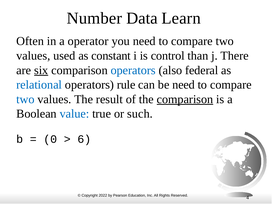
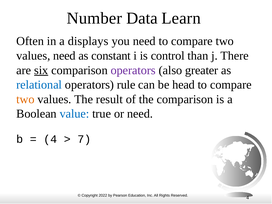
operator: operator -> displays
values used: used -> need
operators at (133, 70) colour: blue -> purple
federal: federal -> greater
be need: need -> head
two at (25, 99) colour: blue -> orange
comparison at (185, 99) underline: present -> none
or such: such -> need
0 at (50, 139): 0 -> 4
6: 6 -> 7
